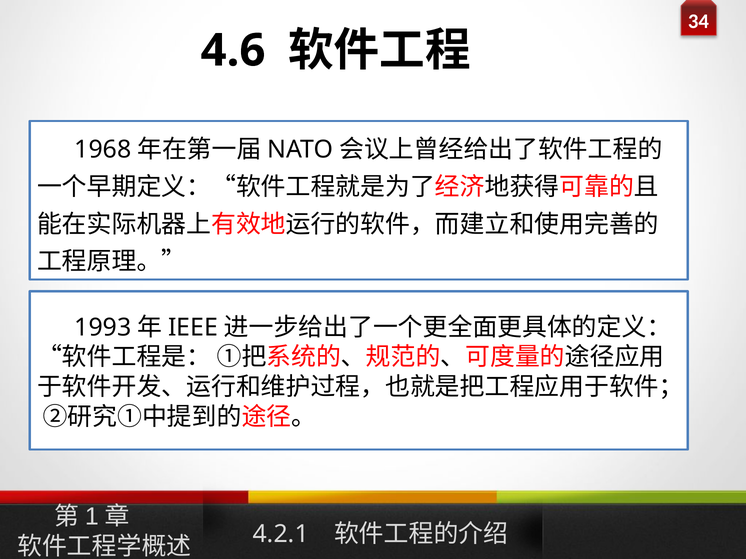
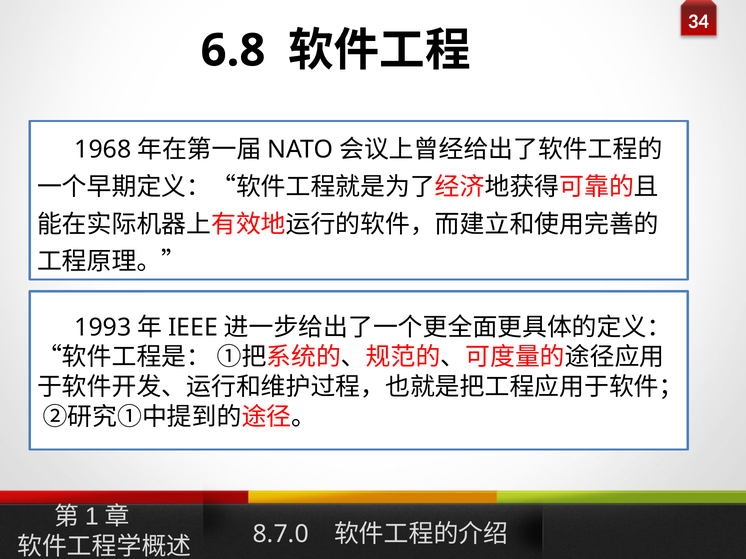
4.6: 4.6 -> 6.8
4.2.1: 4.2.1 -> 8.7.0
